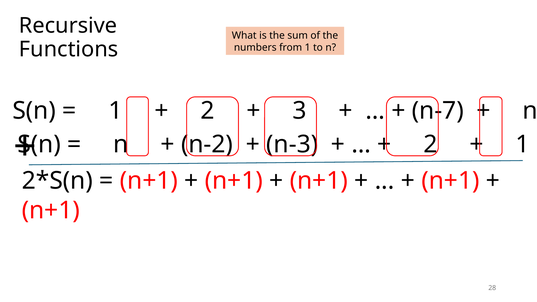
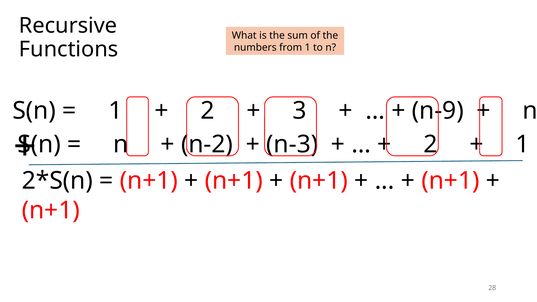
n-7: n-7 -> n-9
